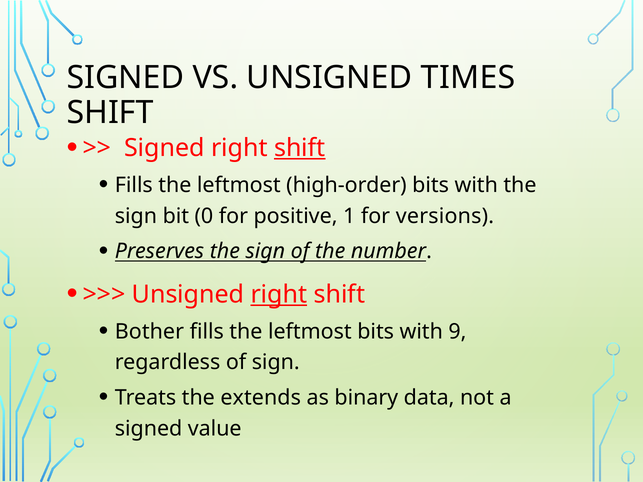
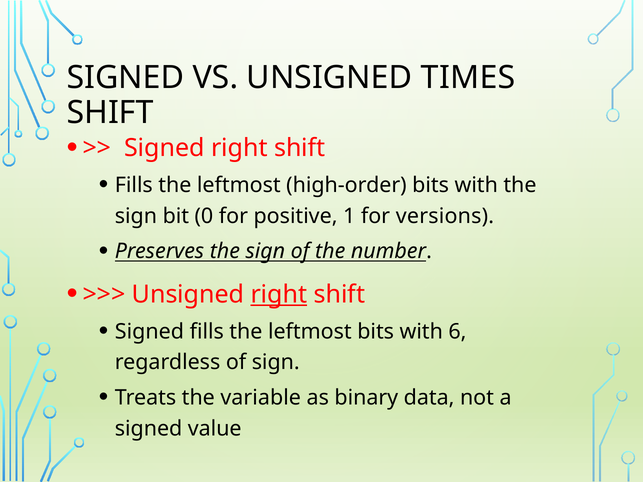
shift at (300, 148) underline: present -> none
Bother at (149, 332): Bother -> Signed
9: 9 -> 6
extends: extends -> variable
